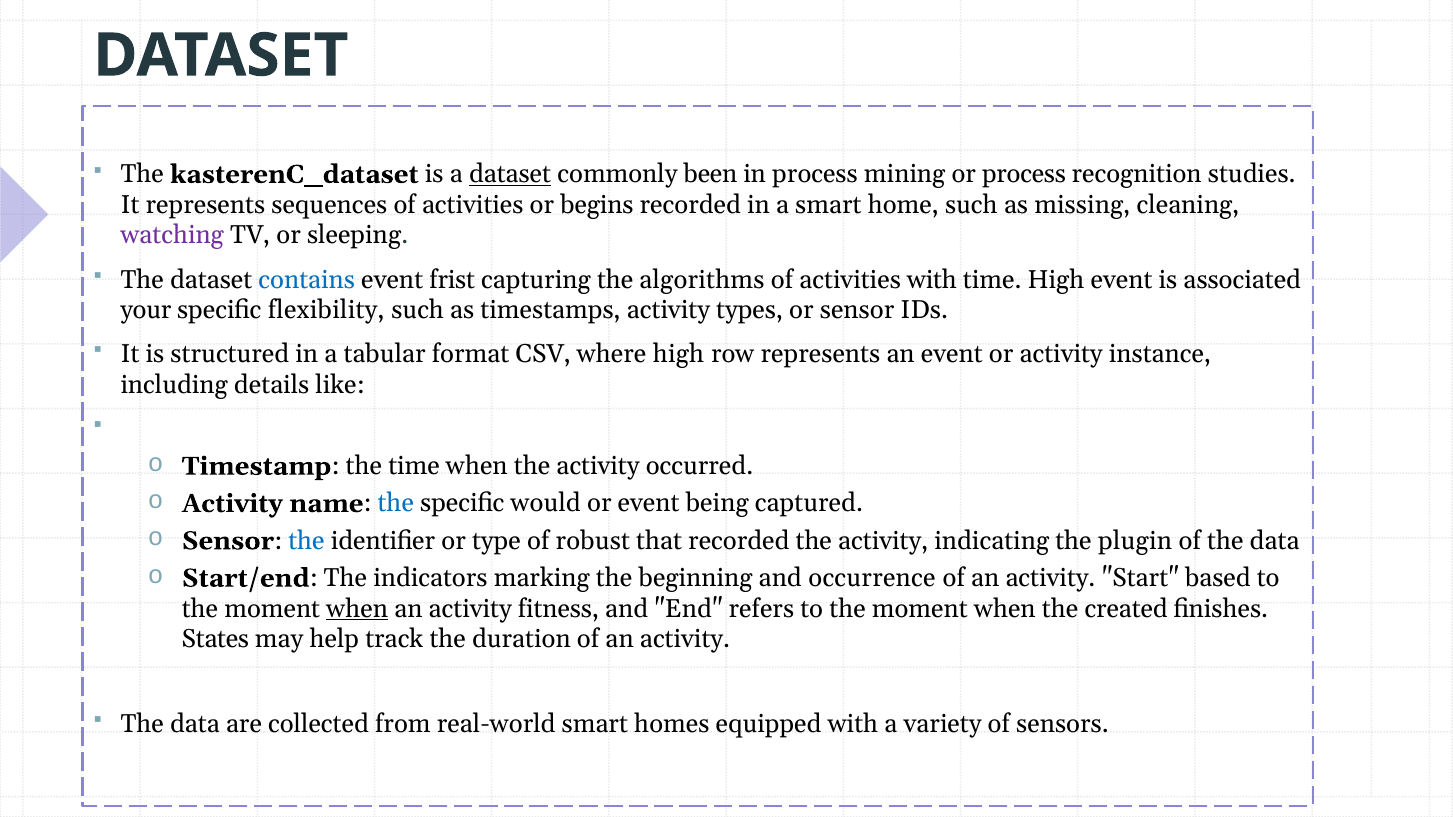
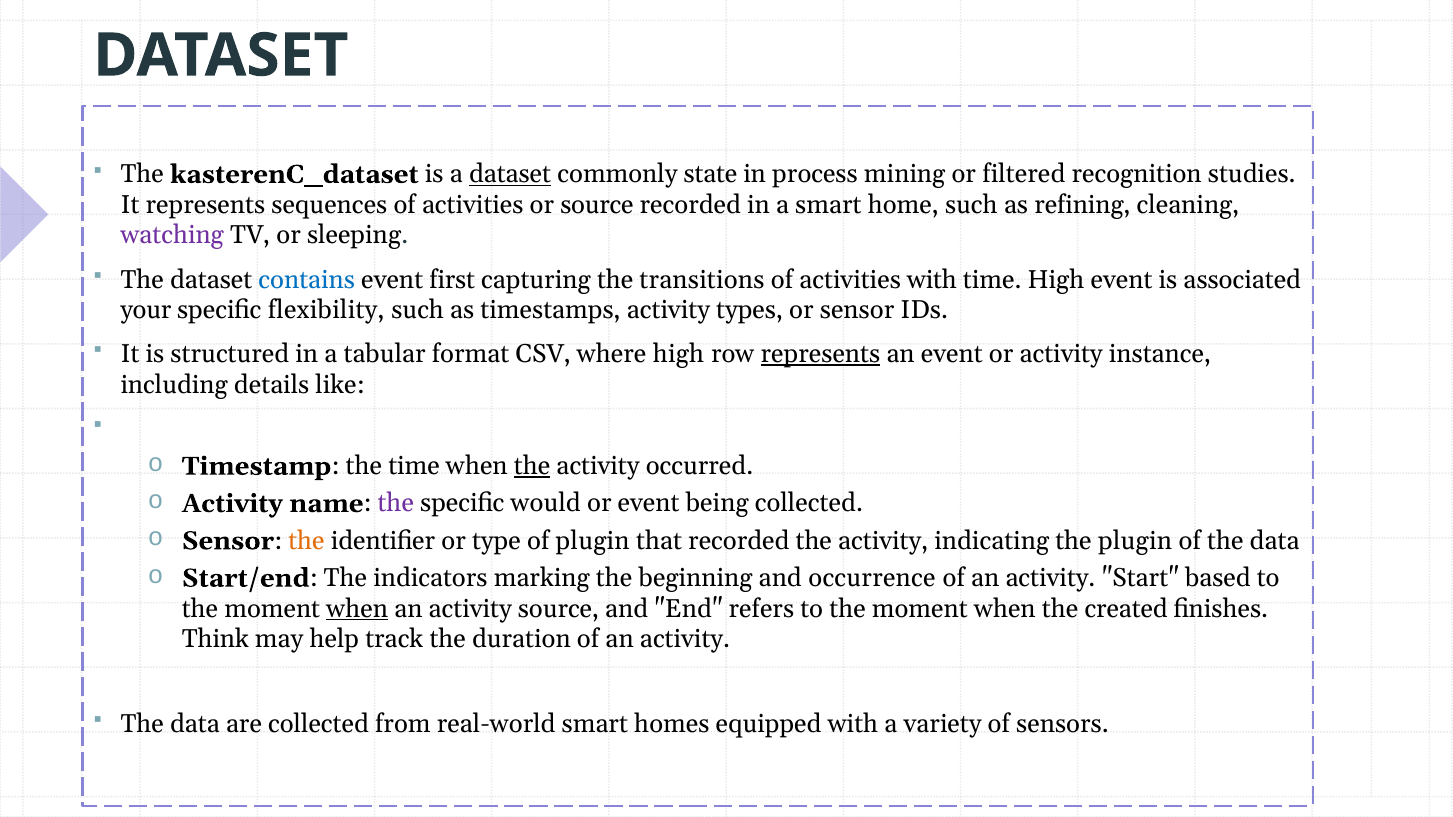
been: been -> state
or process: process -> filtered
or begins: begins -> source
missing: missing -> refining
frist: frist -> first
algorithms: algorithms -> transitions
represents at (820, 354) underline: none -> present
the at (532, 466) underline: none -> present
the at (396, 504) colour: blue -> purple
being captured: captured -> collected
the at (306, 541) colour: blue -> orange
of robust: robust -> plugin
activity fitness: fitness -> source
States: States -> Think
